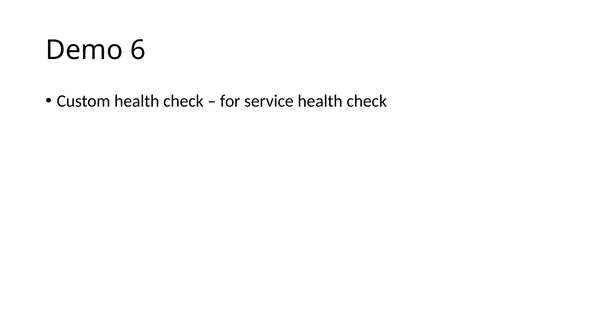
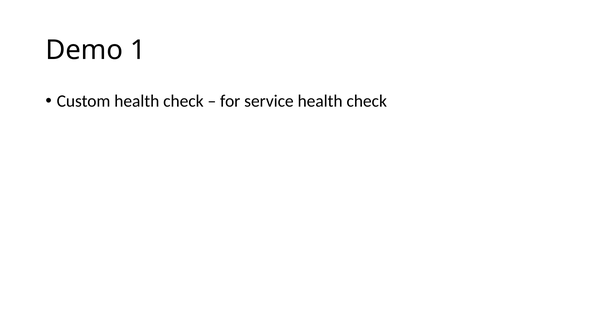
6: 6 -> 1
